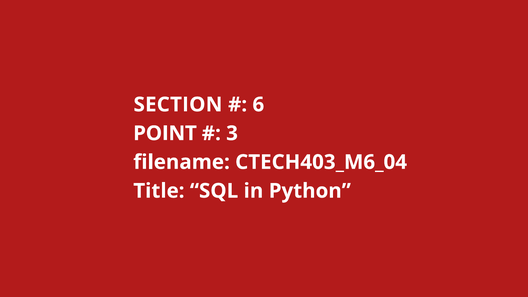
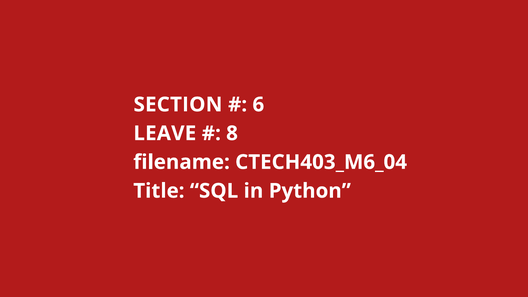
POINT: POINT -> LEAVE
3: 3 -> 8
